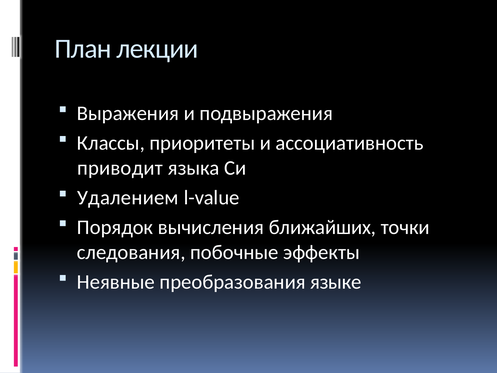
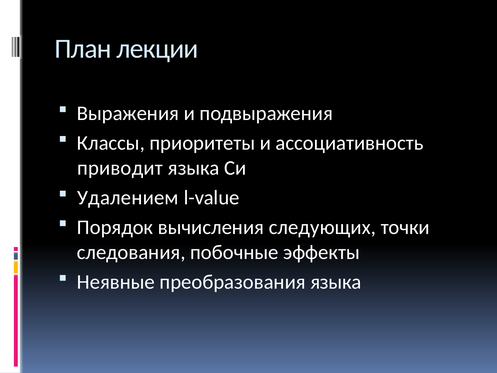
ближайших: ближайших -> следующих
преобразования языке: языке -> языка
